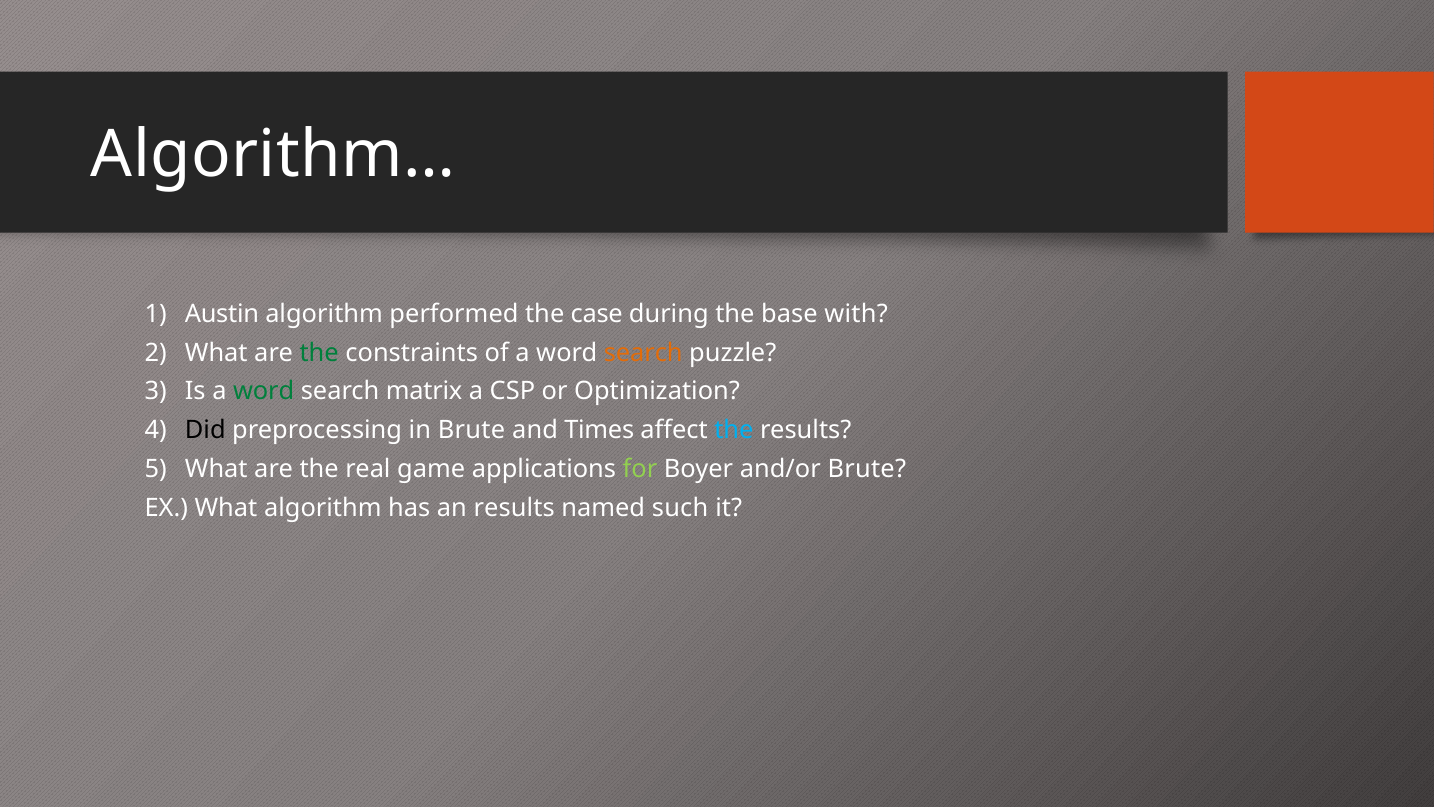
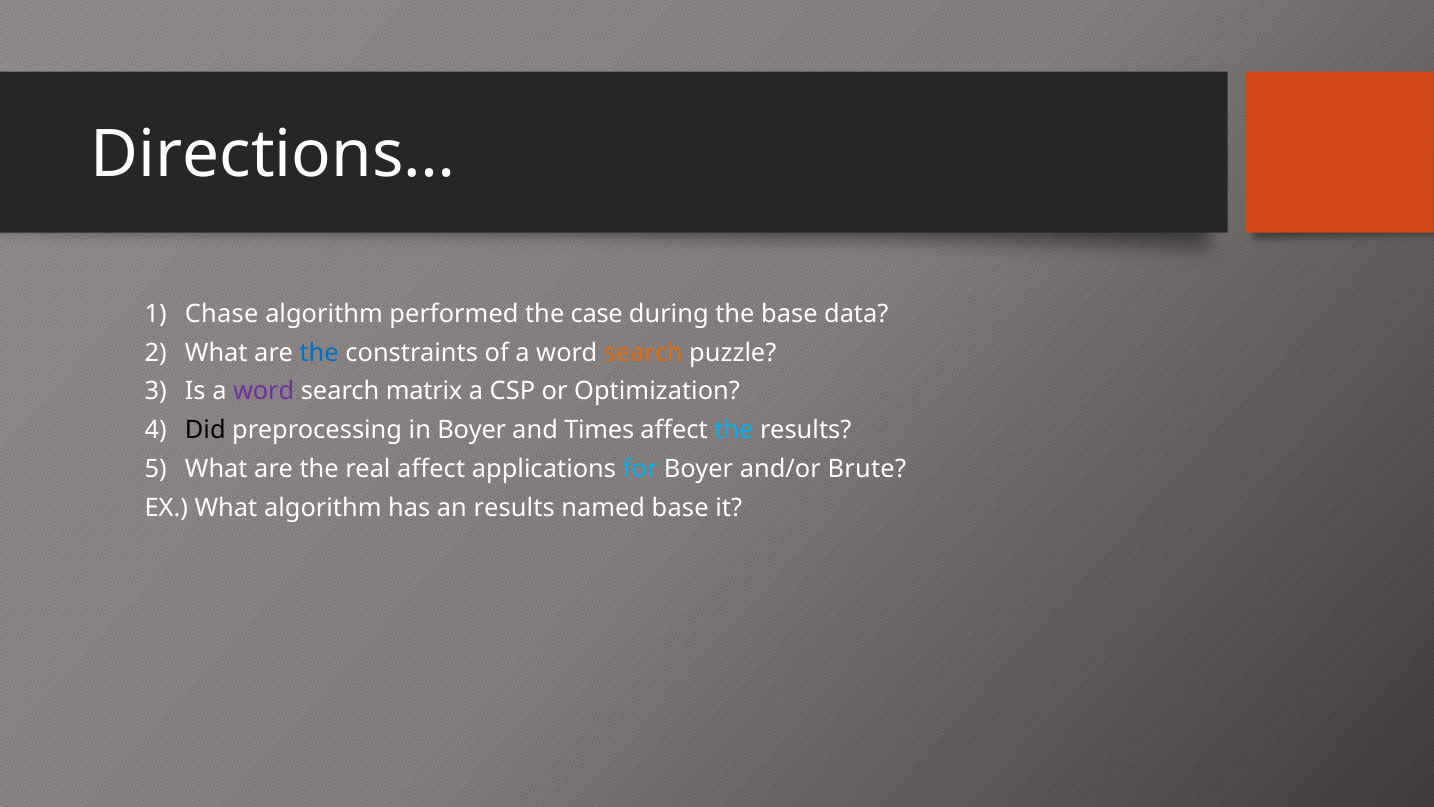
Algorithm…: Algorithm… -> Directions…
Austin: Austin -> Chase
with: with -> data
the at (319, 353) colour: green -> blue
word at (264, 391) colour: green -> purple
in Brute: Brute -> Boyer
real game: game -> affect
for colour: light green -> light blue
named such: such -> base
